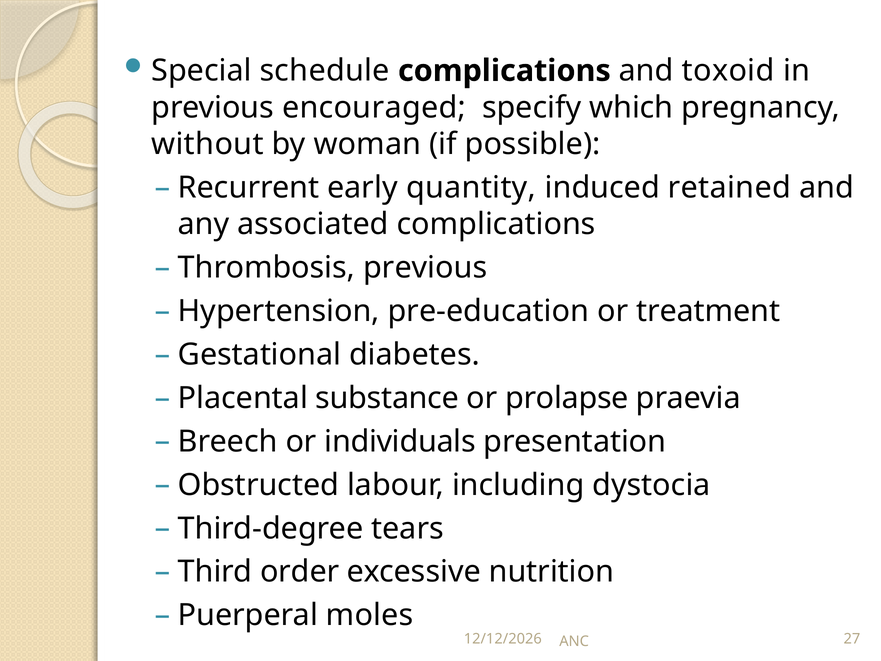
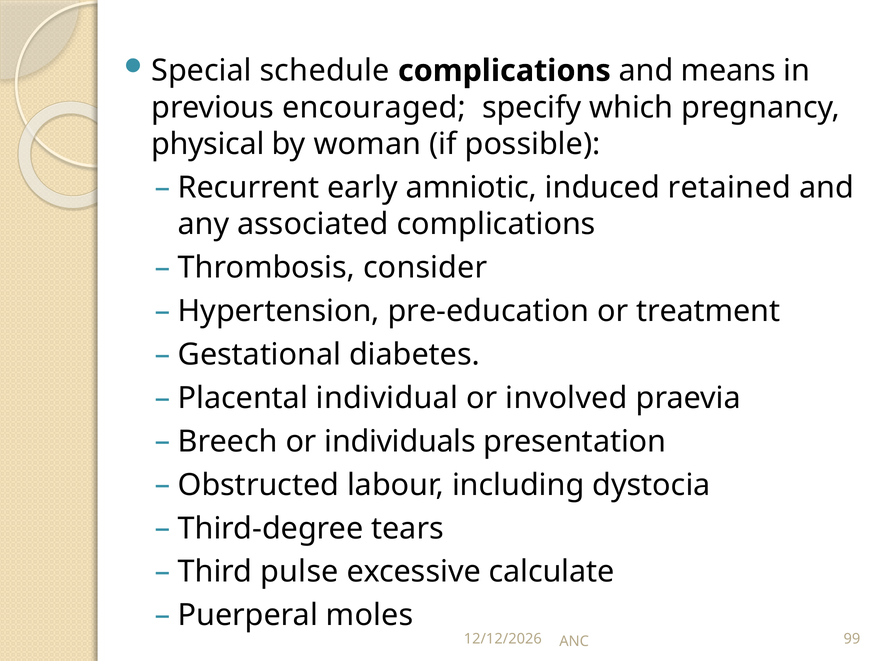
toxoid: toxoid -> means
without: without -> physical
quantity: quantity -> amniotic
Thrombosis previous: previous -> consider
substance: substance -> individual
prolapse: prolapse -> involved
order: order -> pulse
nutrition: nutrition -> calculate
27: 27 -> 99
